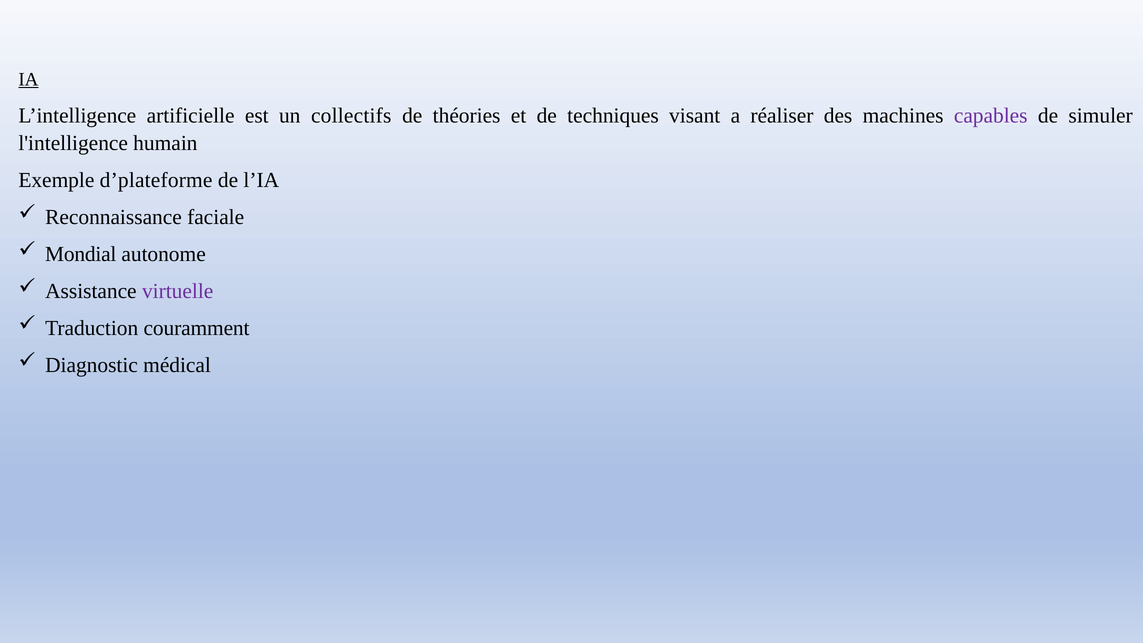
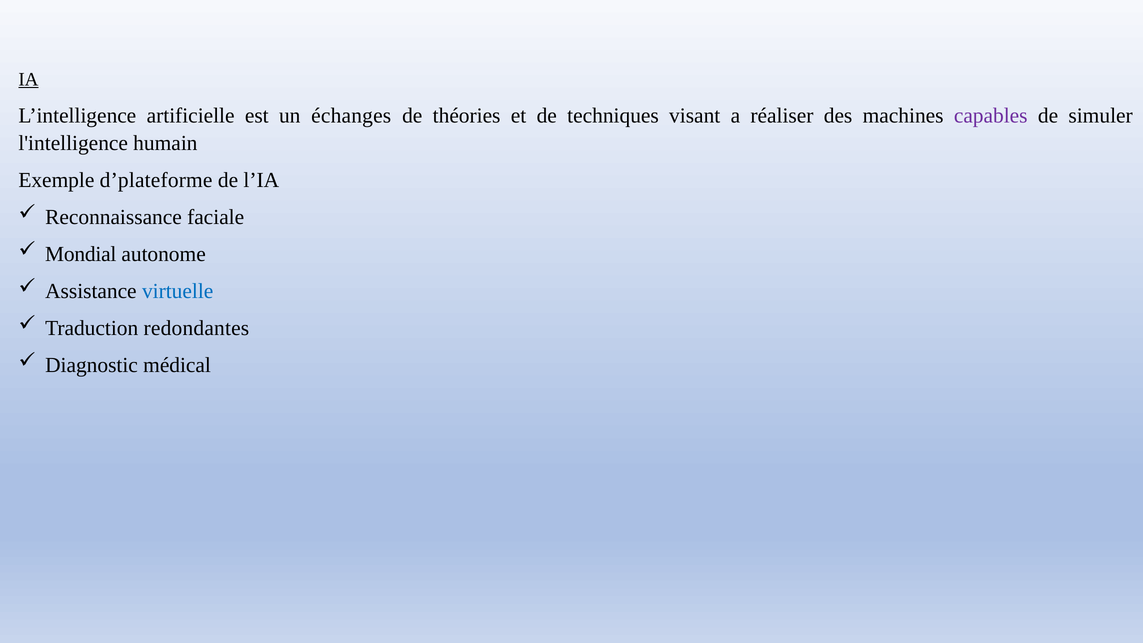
collectifs: collectifs -> échanges
virtuelle colour: purple -> blue
couramment: couramment -> redondantes
